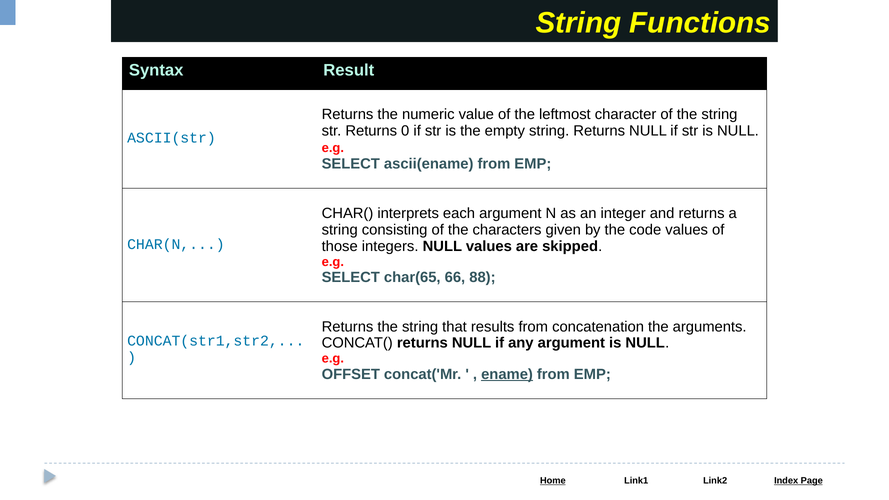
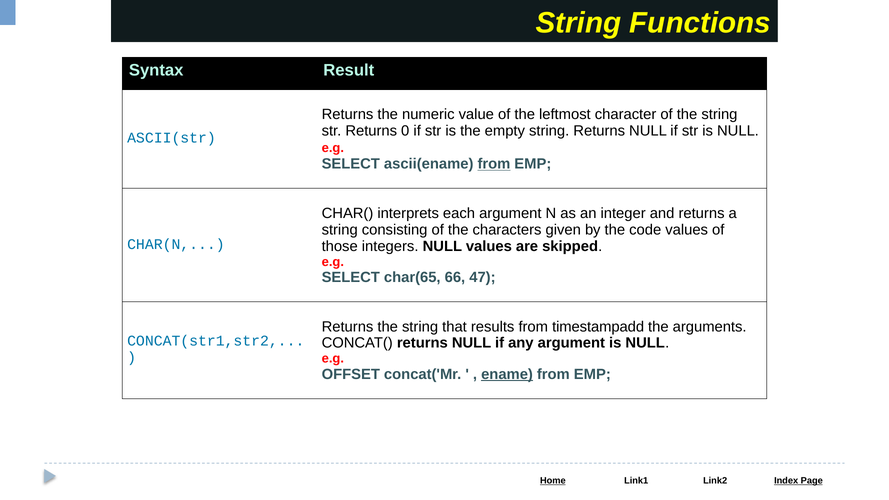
from at (494, 164) underline: none -> present
88: 88 -> 47
concatenation: concatenation -> timestampadd
